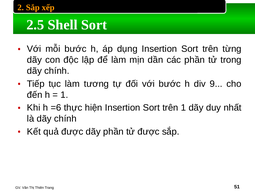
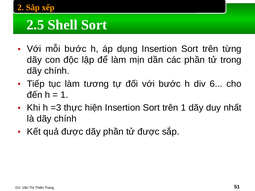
9: 9 -> 6
=6: =6 -> =3
